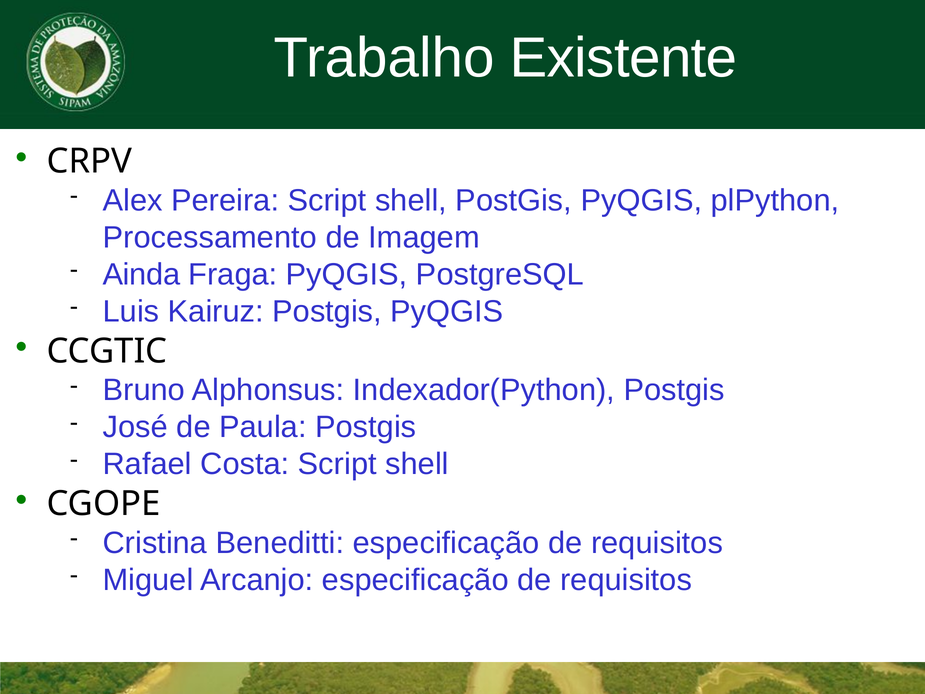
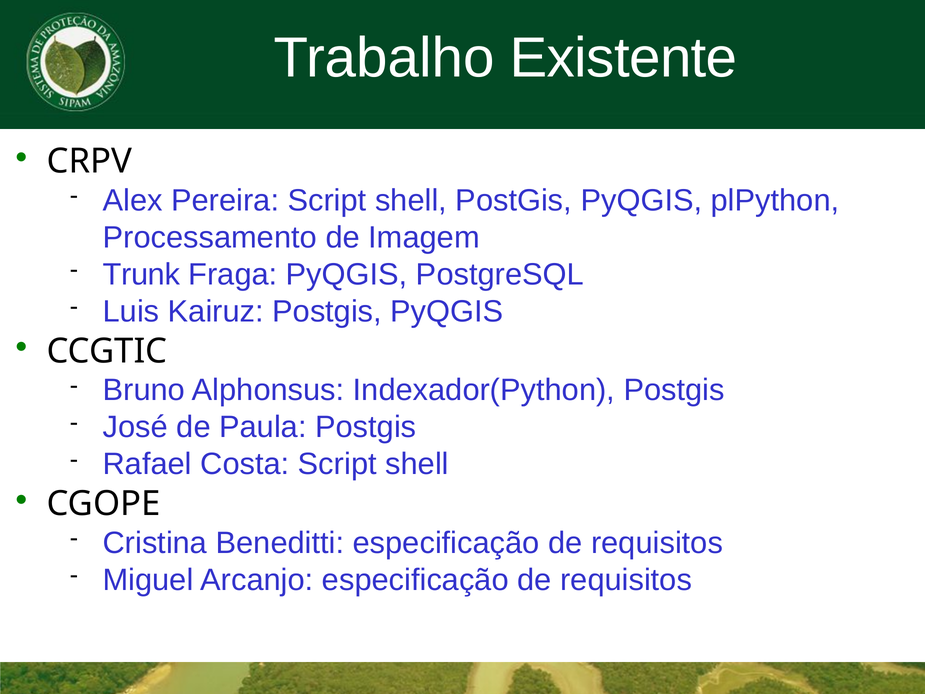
Ainda: Ainda -> Trunk
